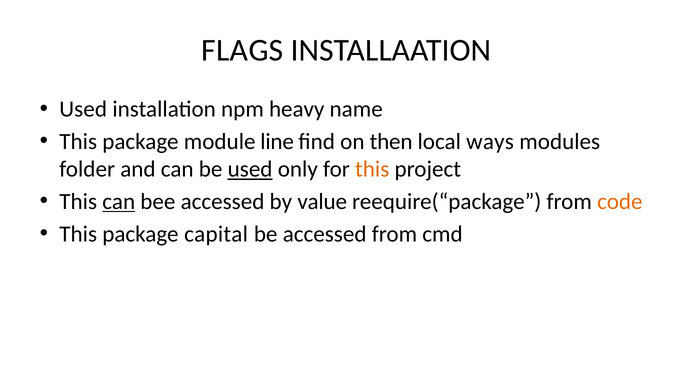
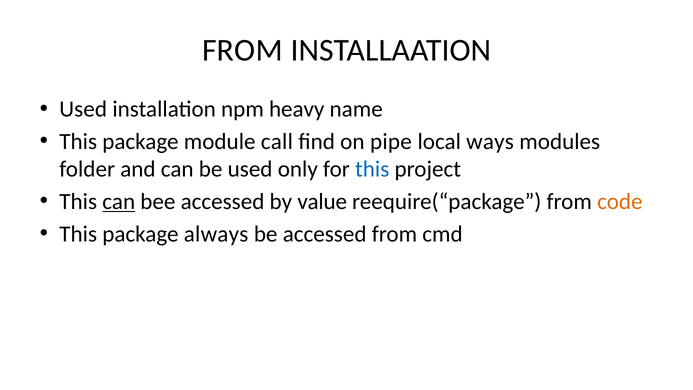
FLAGS at (242, 50): FLAGS -> FROM
line: line -> call
then: then -> pipe
used at (250, 169) underline: present -> none
this at (372, 169) colour: orange -> blue
capital: capital -> always
